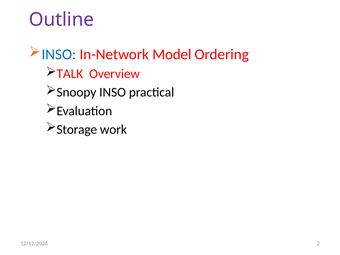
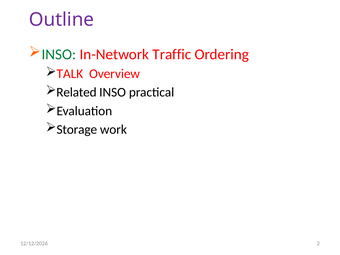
INSO at (59, 54) colour: blue -> green
Model: Model -> Traffic
Snoopy: Snoopy -> Related
